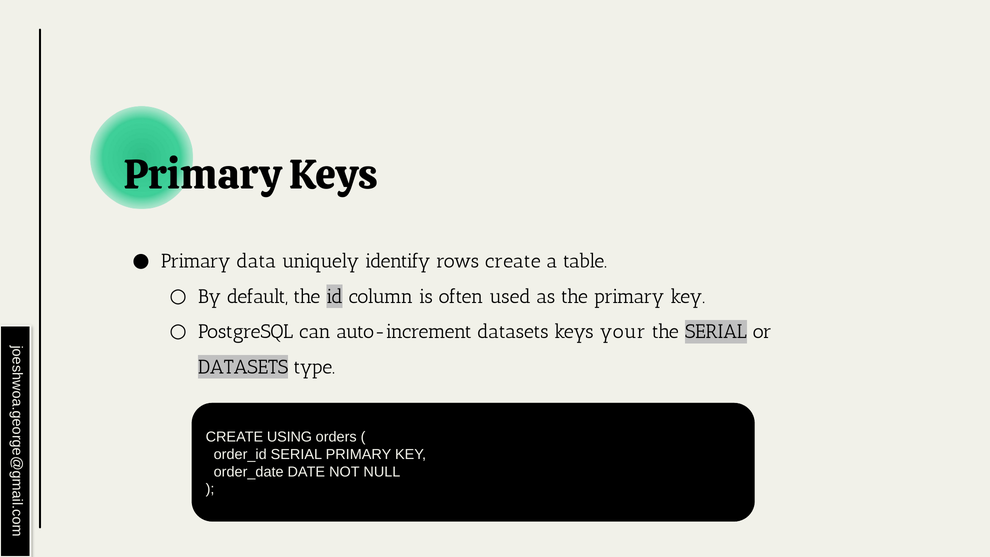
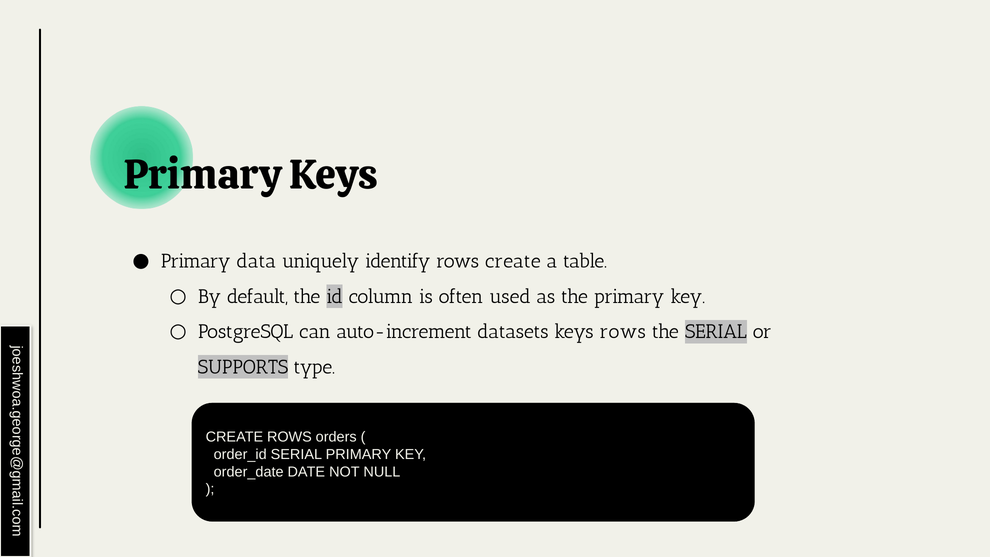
keys your: your -> rows
DATASETS at (243, 367): DATASETS -> SUPPORTS
CREATE USING: USING -> ROWS
